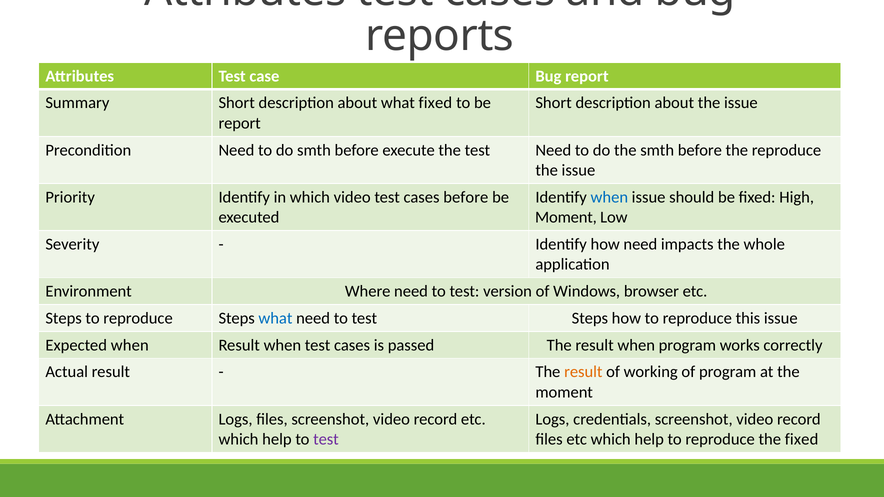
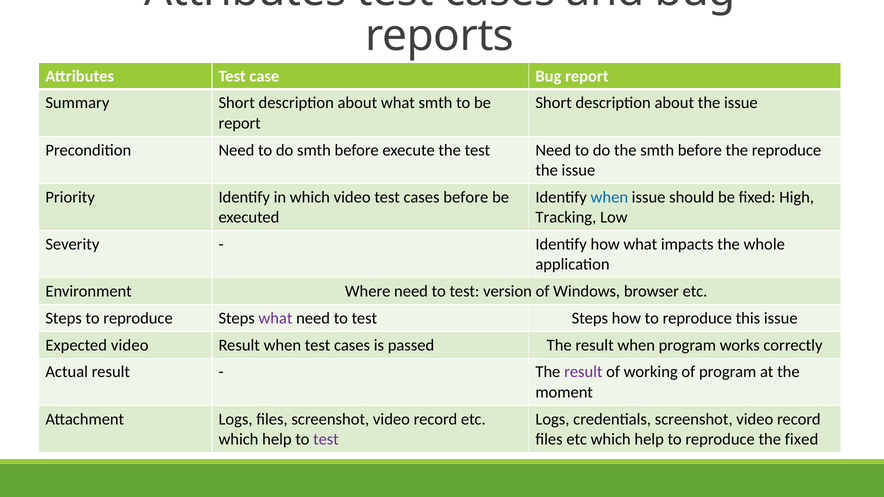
what fixed: fixed -> smth
Moment at (566, 217): Moment -> Tracking
how need: need -> what
what at (275, 318) colour: blue -> purple
Expected when: when -> video
result at (583, 372) colour: orange -> purple
